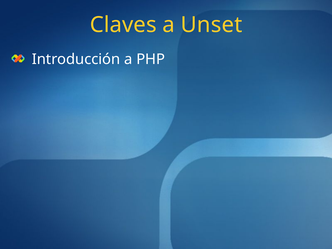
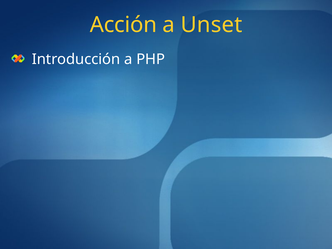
Claves: Claves -> Acción
